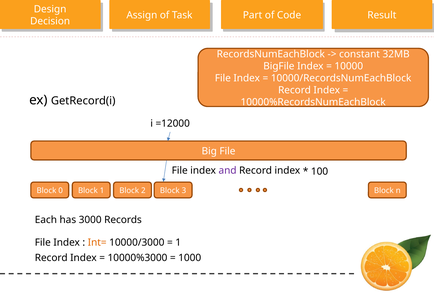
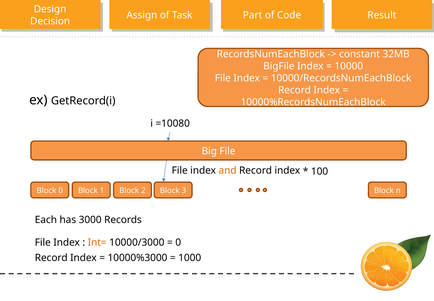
=12000: =12000 -> =10080
and colour: purple -> orange
1 at (178, 242): 1 -> 0
